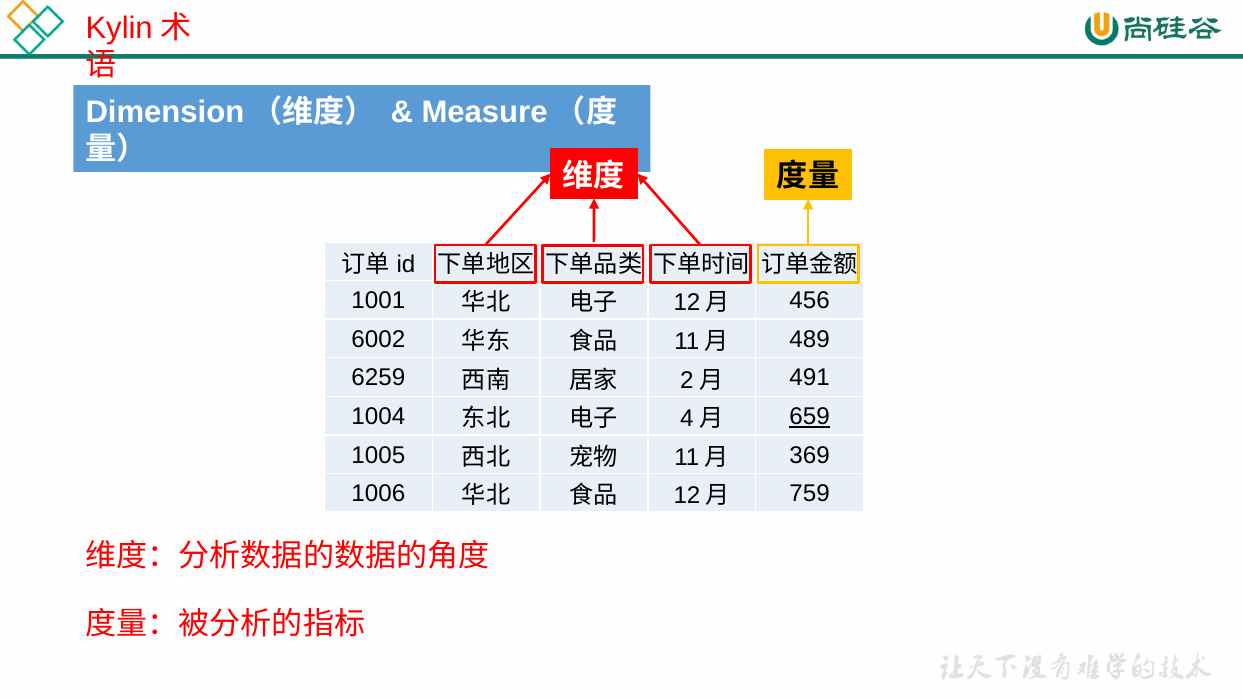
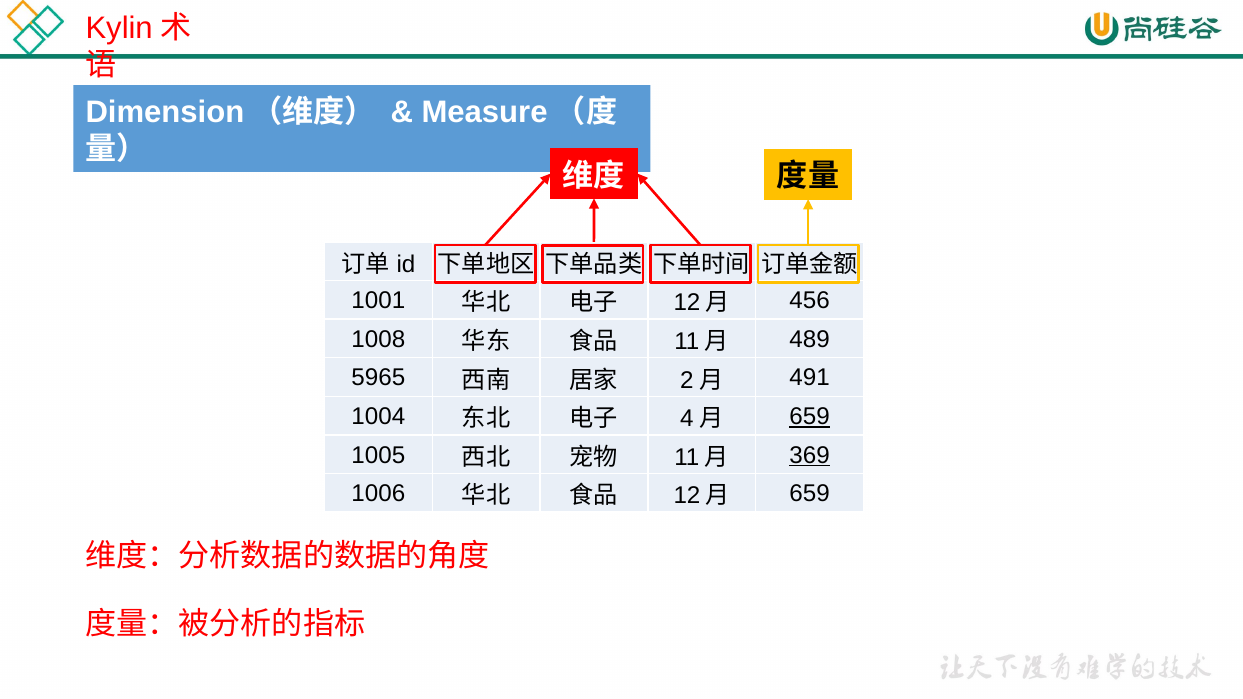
6002: 6002 -> 1008
6259: 6259 -> 5965
369 underline: none -> present
759 at (810, 494): 759 -> 659
